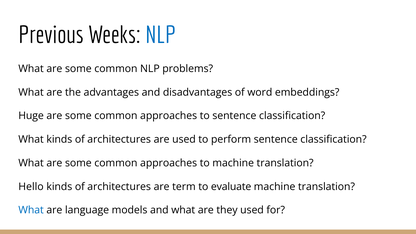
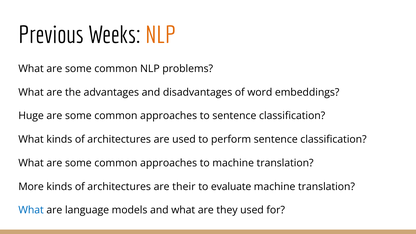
NLP at (161, 35) colour: blue -> orange
Hello: Hello -> More
term: term -> their
